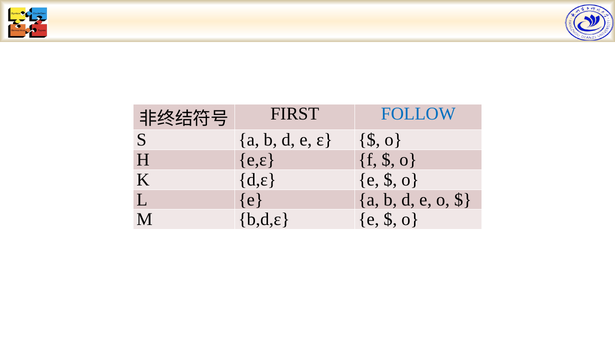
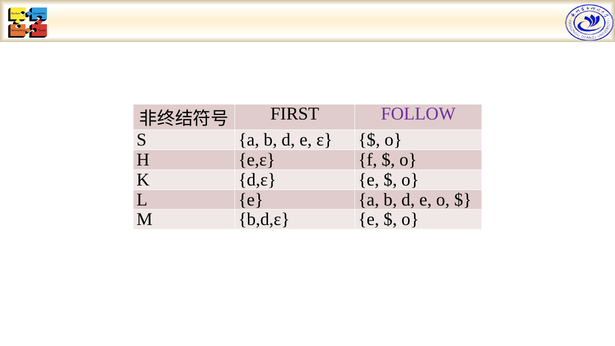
FOLLOW colour: blue -> purple
